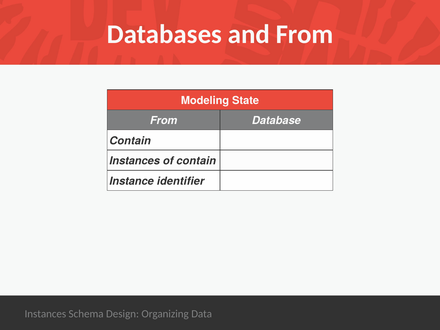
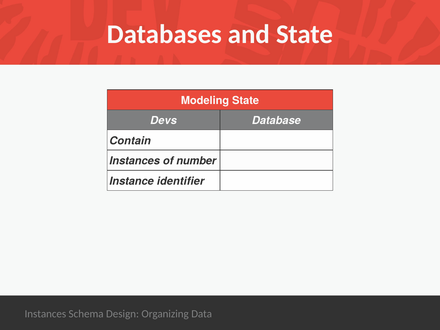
and From: From -> State
From at (164, 121): From -> Devs
of contain: contain -> number
